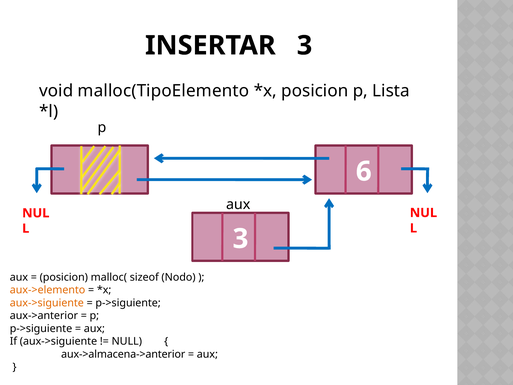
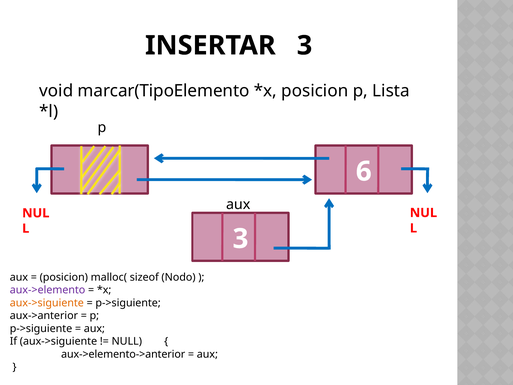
malloc(TipoElemento: malloc(TipoElemento -> marcar(TipoElemento
aux->elemento colour: orange -> purple
aux->almacena->anterior: aux->almacena->anterior -> aux->elemento->anterior
